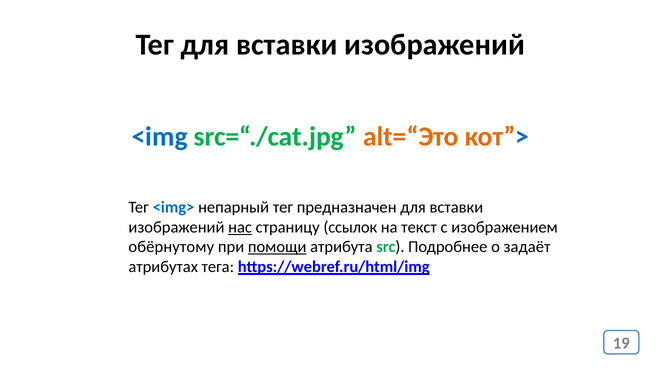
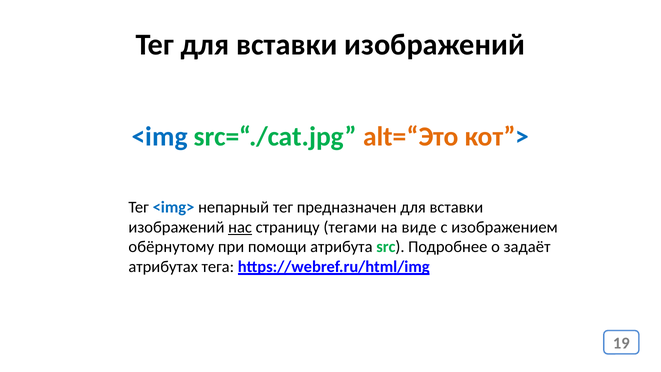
ссылок: ссылок -> тегами
текст: текст -> виде
помощи underline: present -> none
